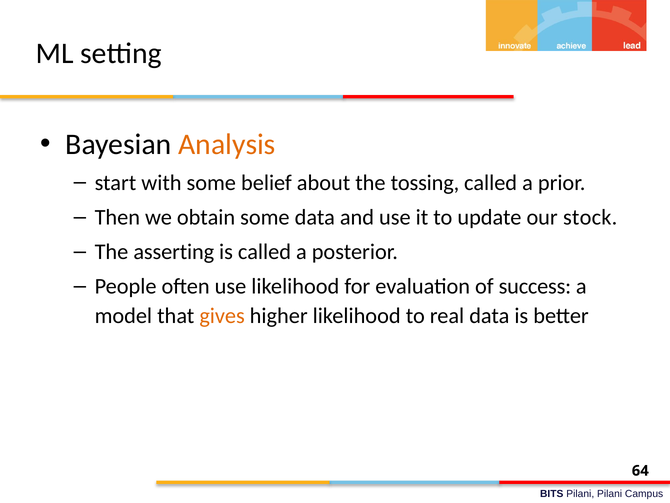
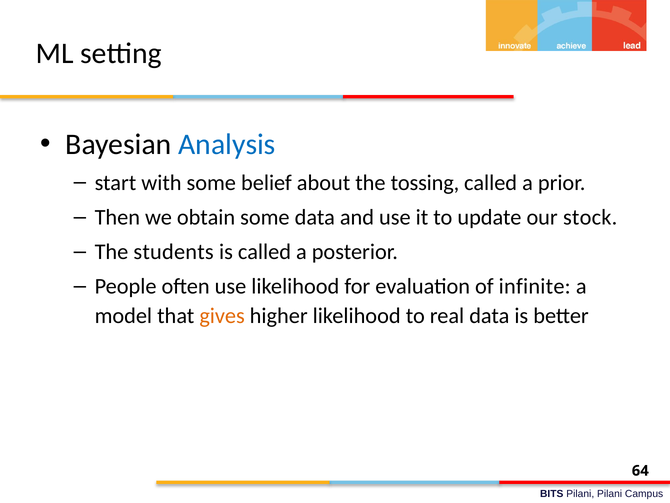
Analysis colour: orange -> blue
asserting: asserting -> students
success: success -> infinite
